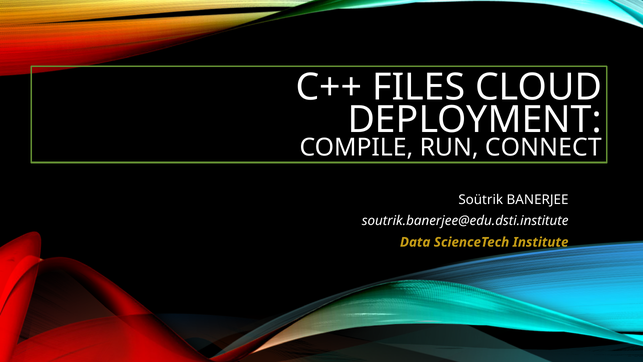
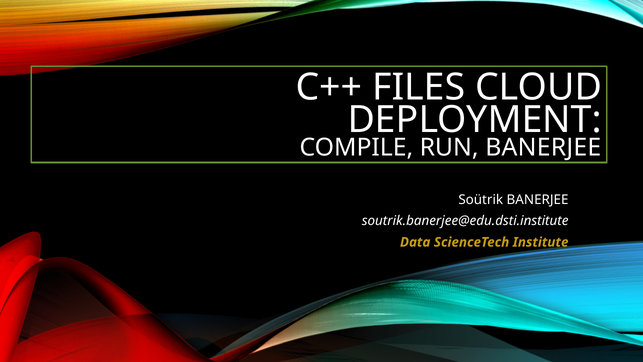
RUN CONNECT: CONNECT -> BANERJEE
